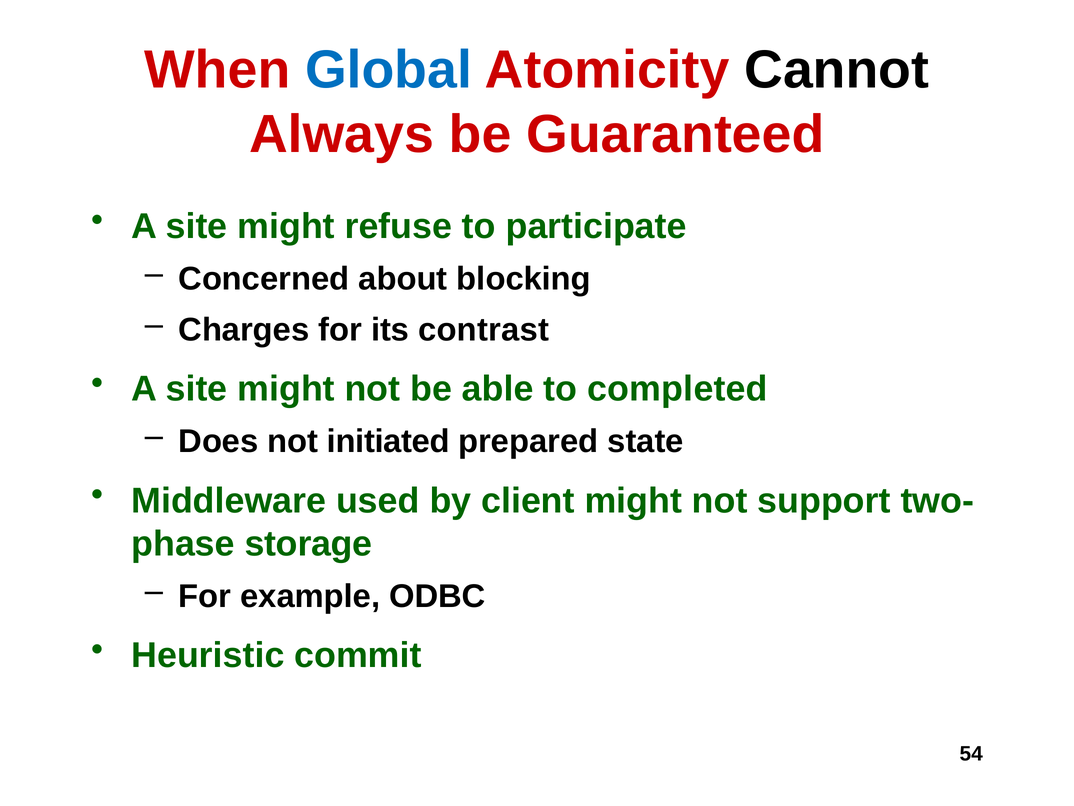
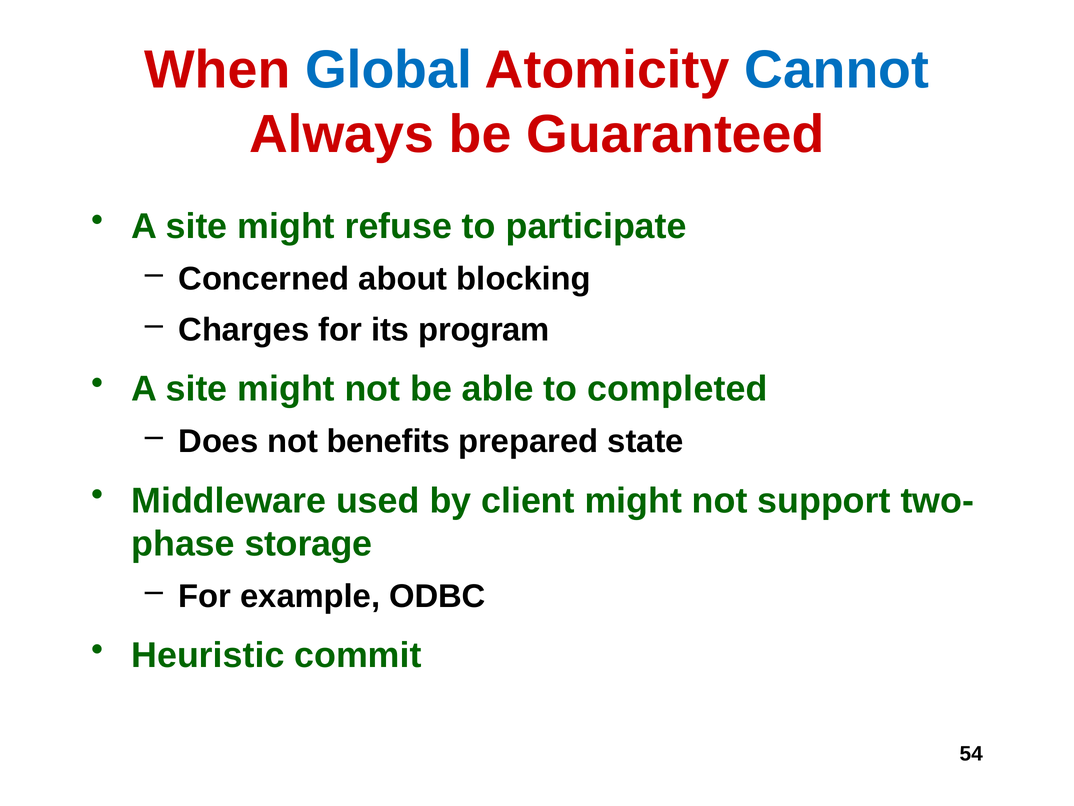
Cannot colour: black -> blue
contrast: contrast -> program
initiated: initiated -> benefits
